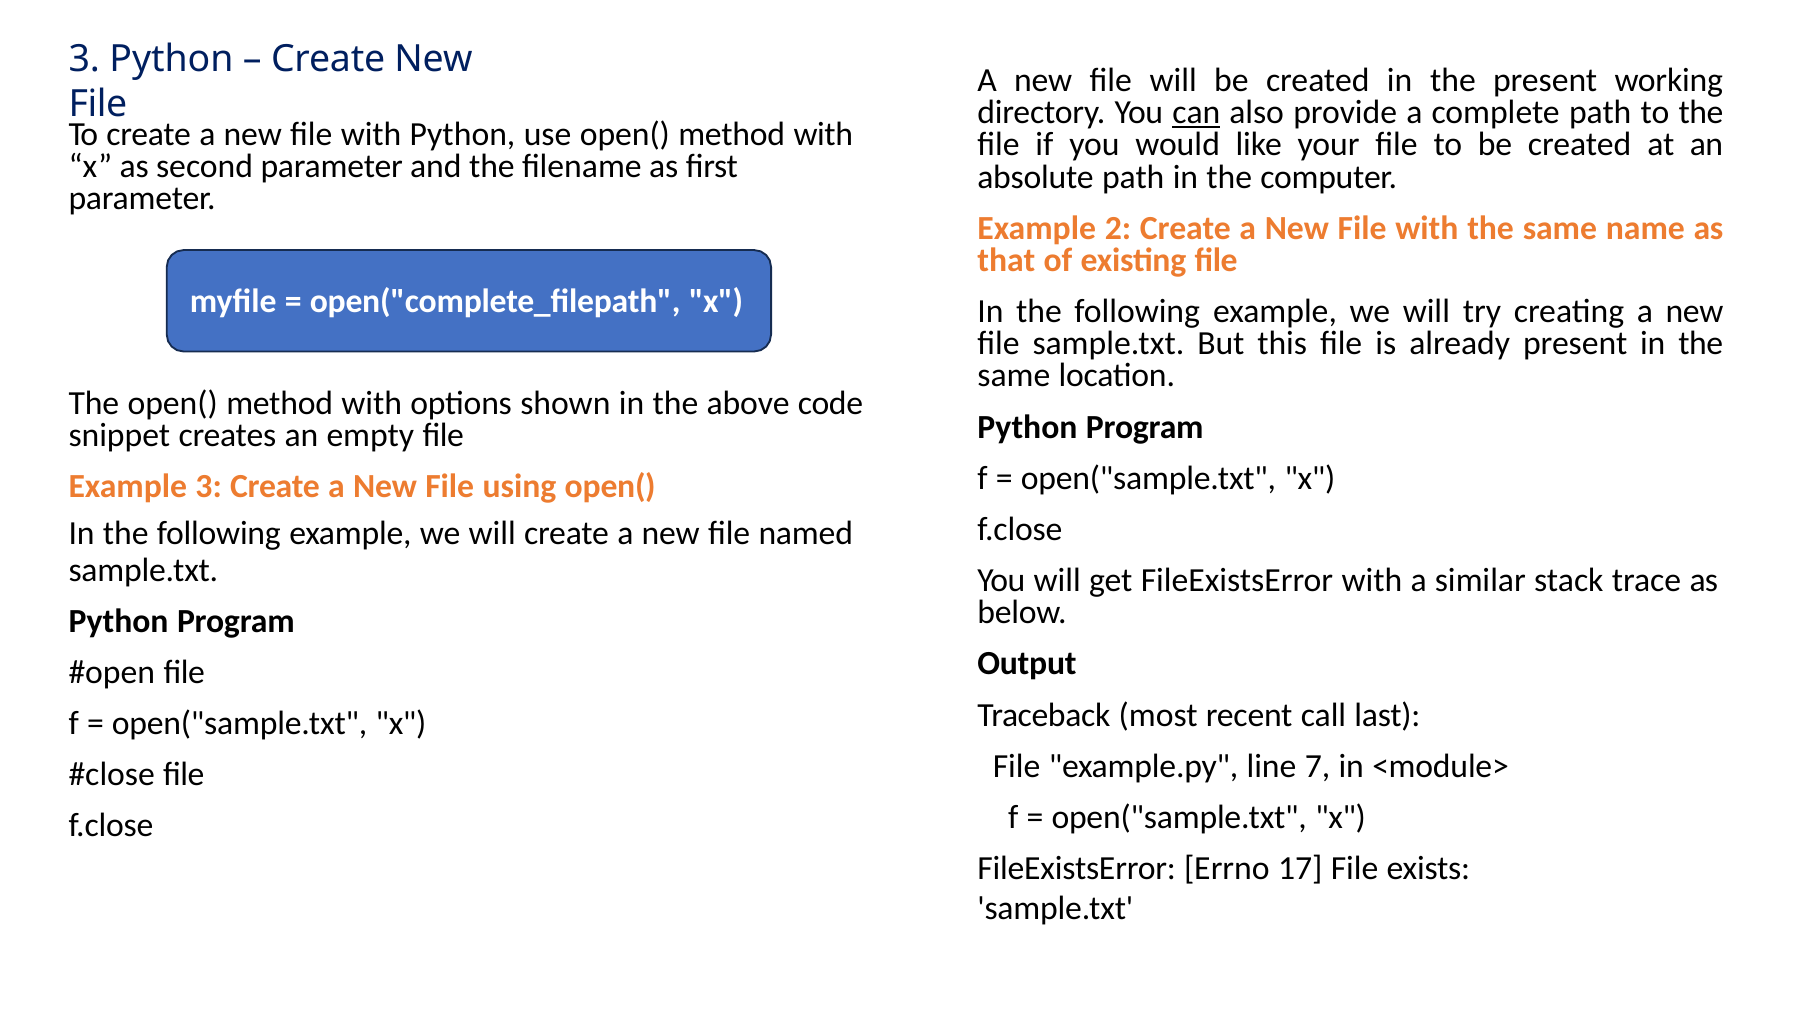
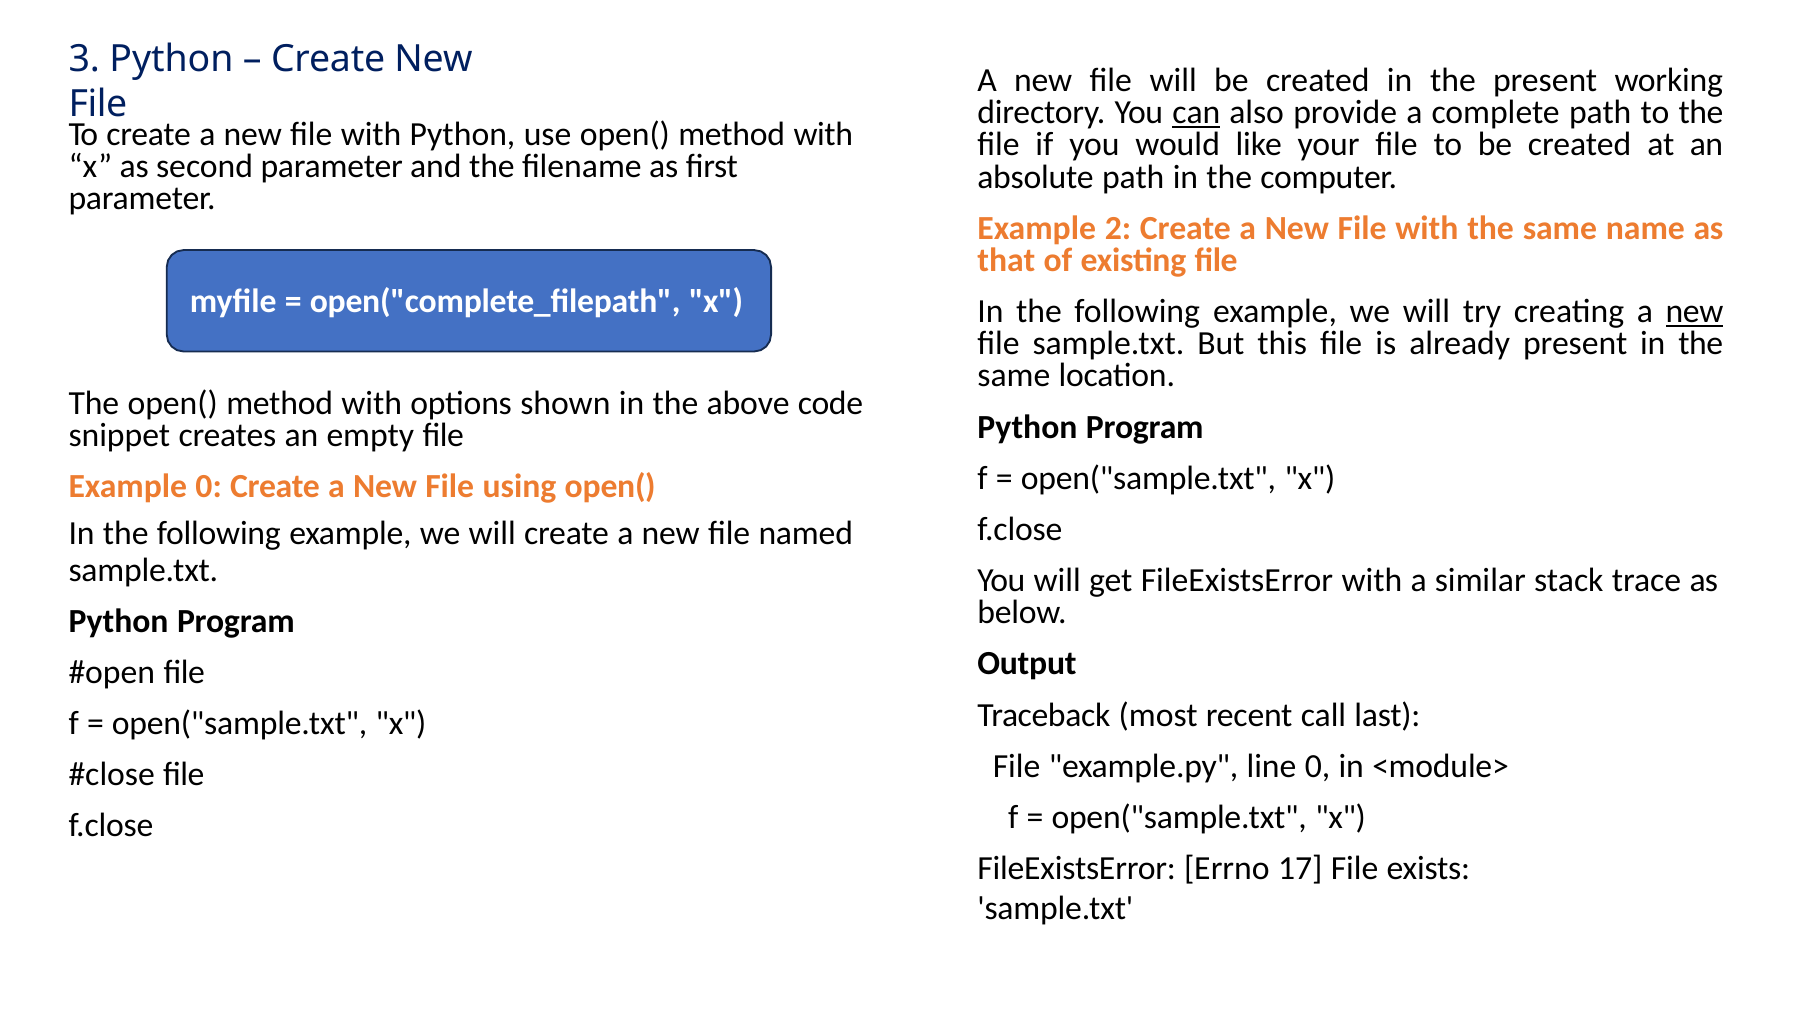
new at (1695, 311) underline: none -> present
Example 3: 3 -> 0
line 7: 7 -> 0
